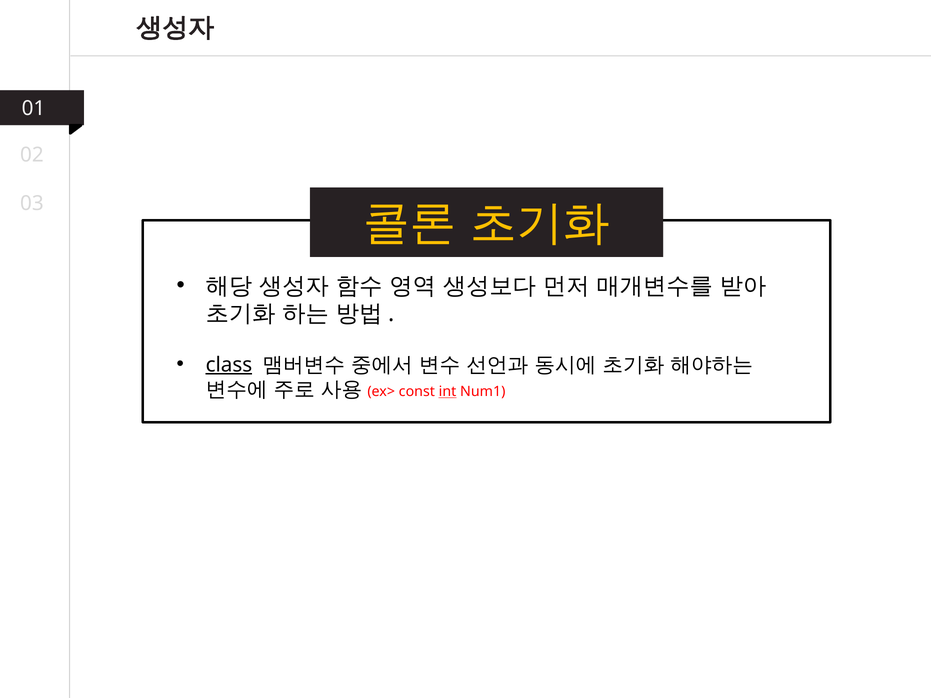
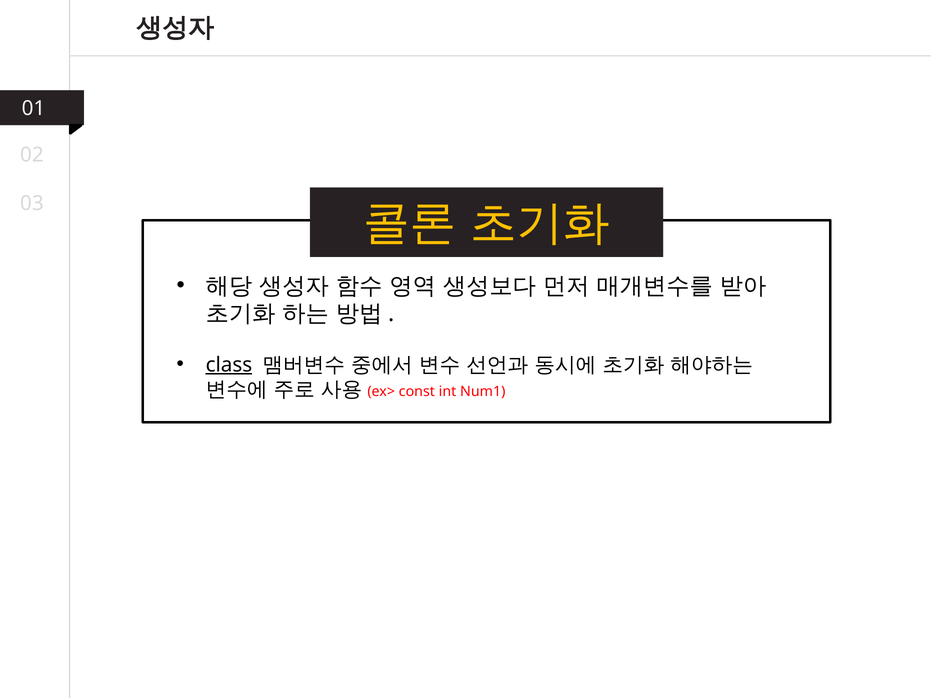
int underline: present -> none
